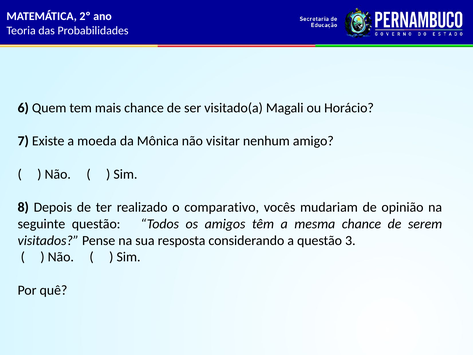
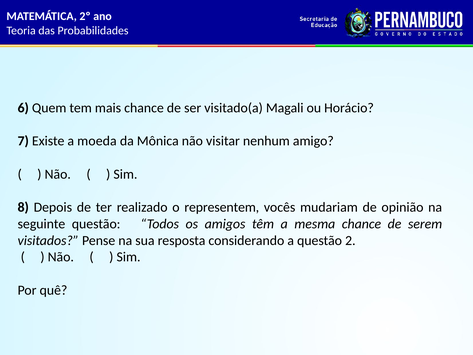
comparativo: comparativo -> representem
3: 3 -> 2
